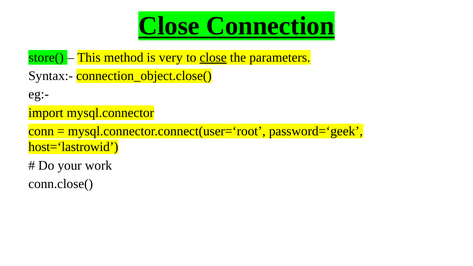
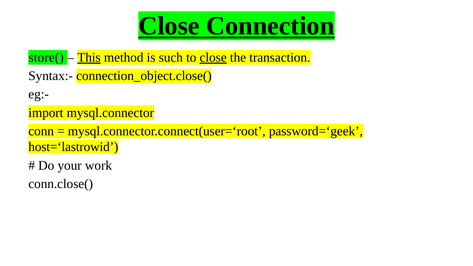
This underline: none -> present
very: very -> such
parameters: parameters -> transaction
